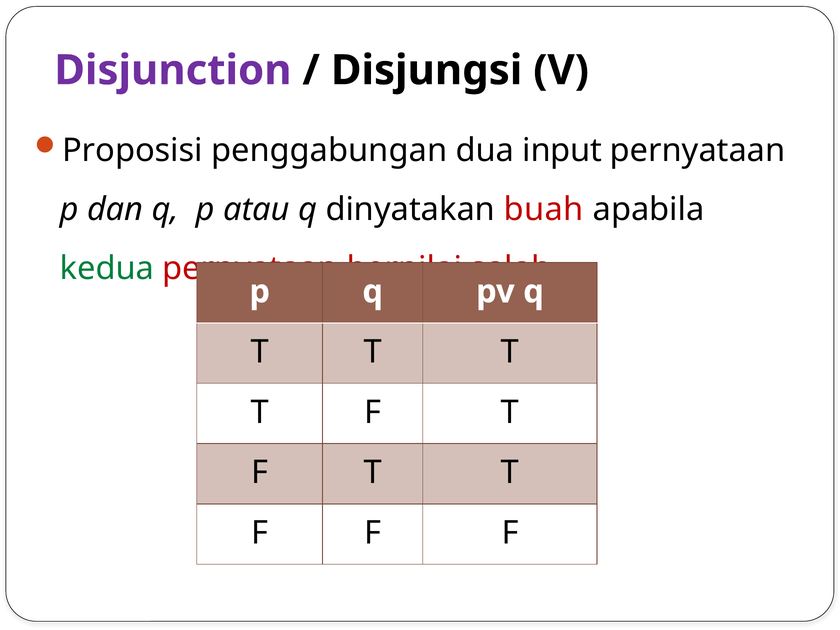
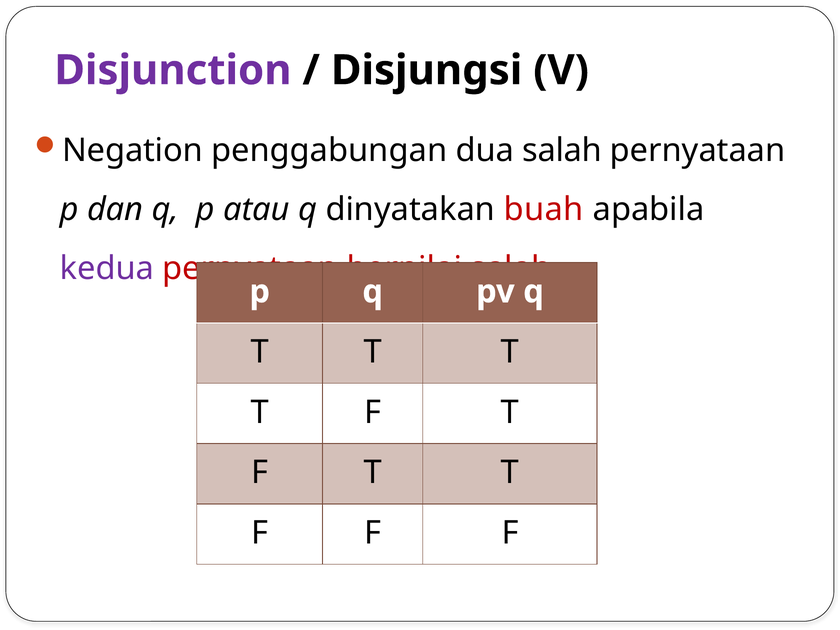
Proposisi: Proposisi -> Negation
dua input: input -> salah
kedua colour: green -> purple
